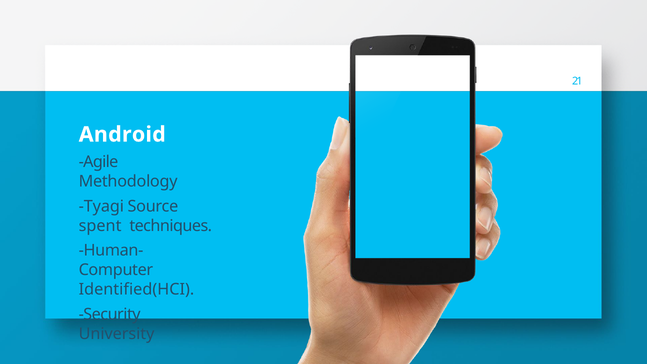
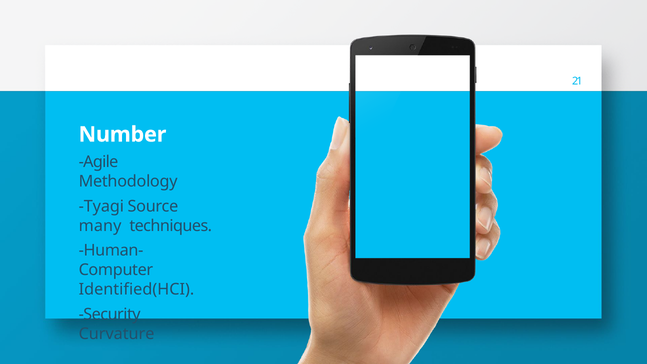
Android: Android -> Number
spent: spent -> many
University: University -> Curvature
